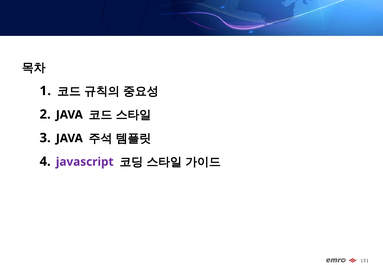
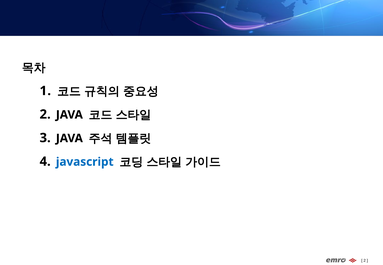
javascript colour: purple -> blue
